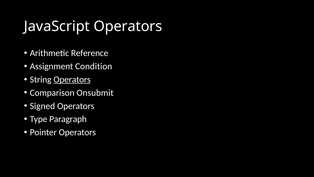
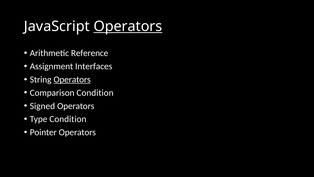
Operators at (128, 26) underline: none -> present
Condition: Condition -> Interfaces
Comparison Onsubmit: Onsubmit -> Condition
Type Paragraph: Paragraph -> Condition
